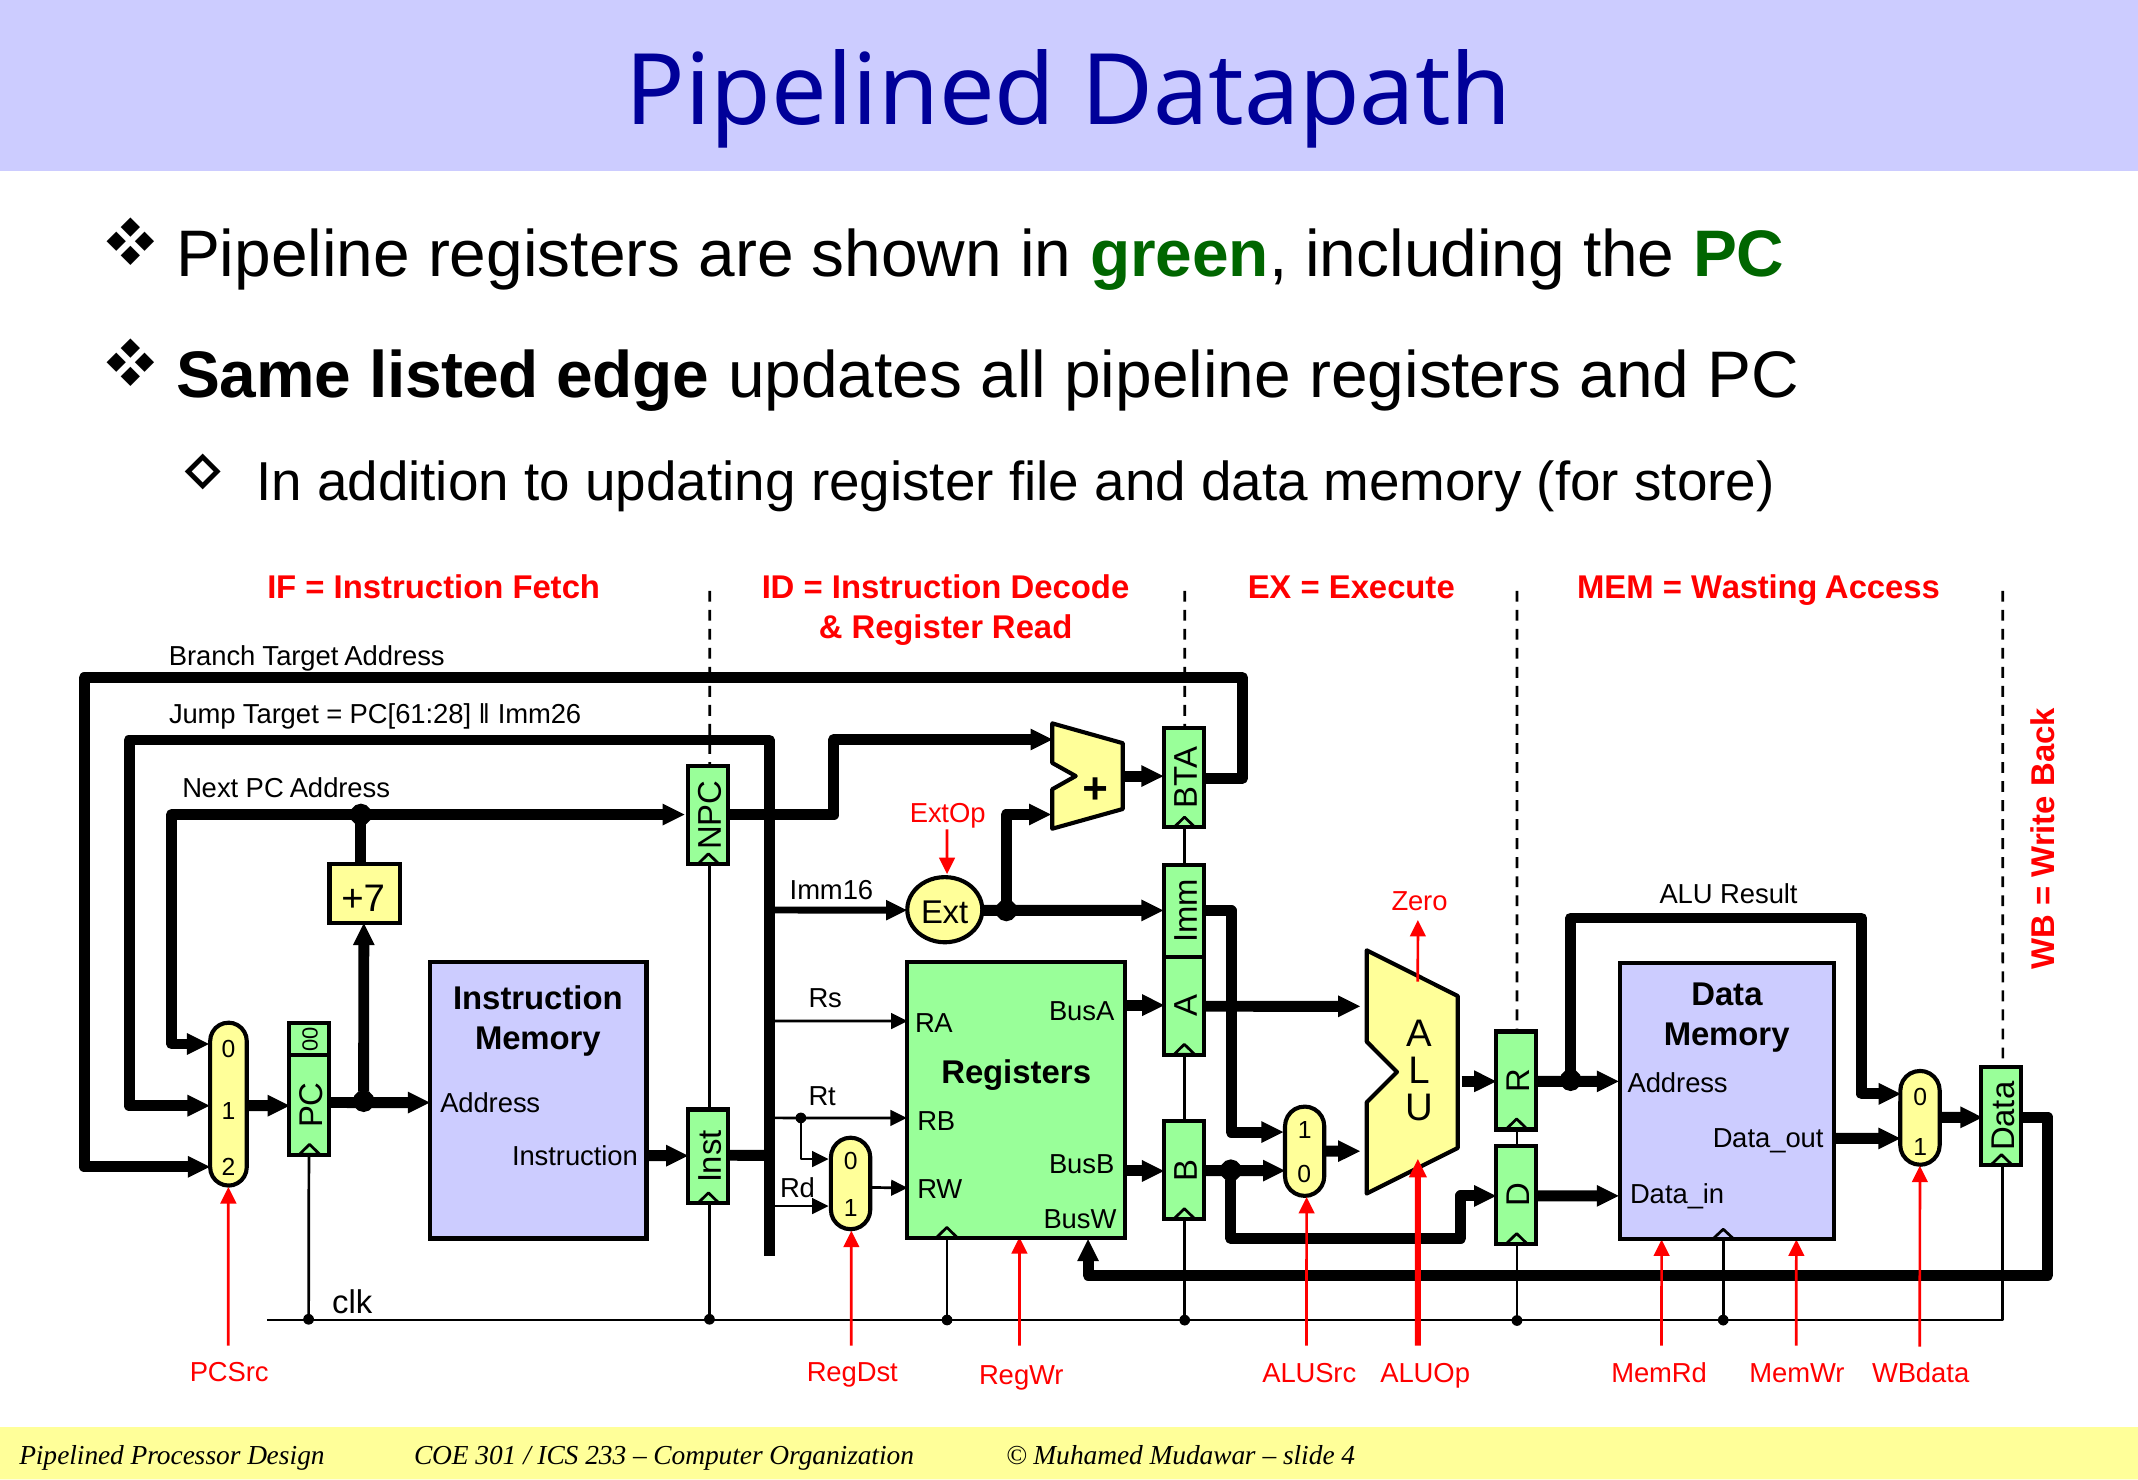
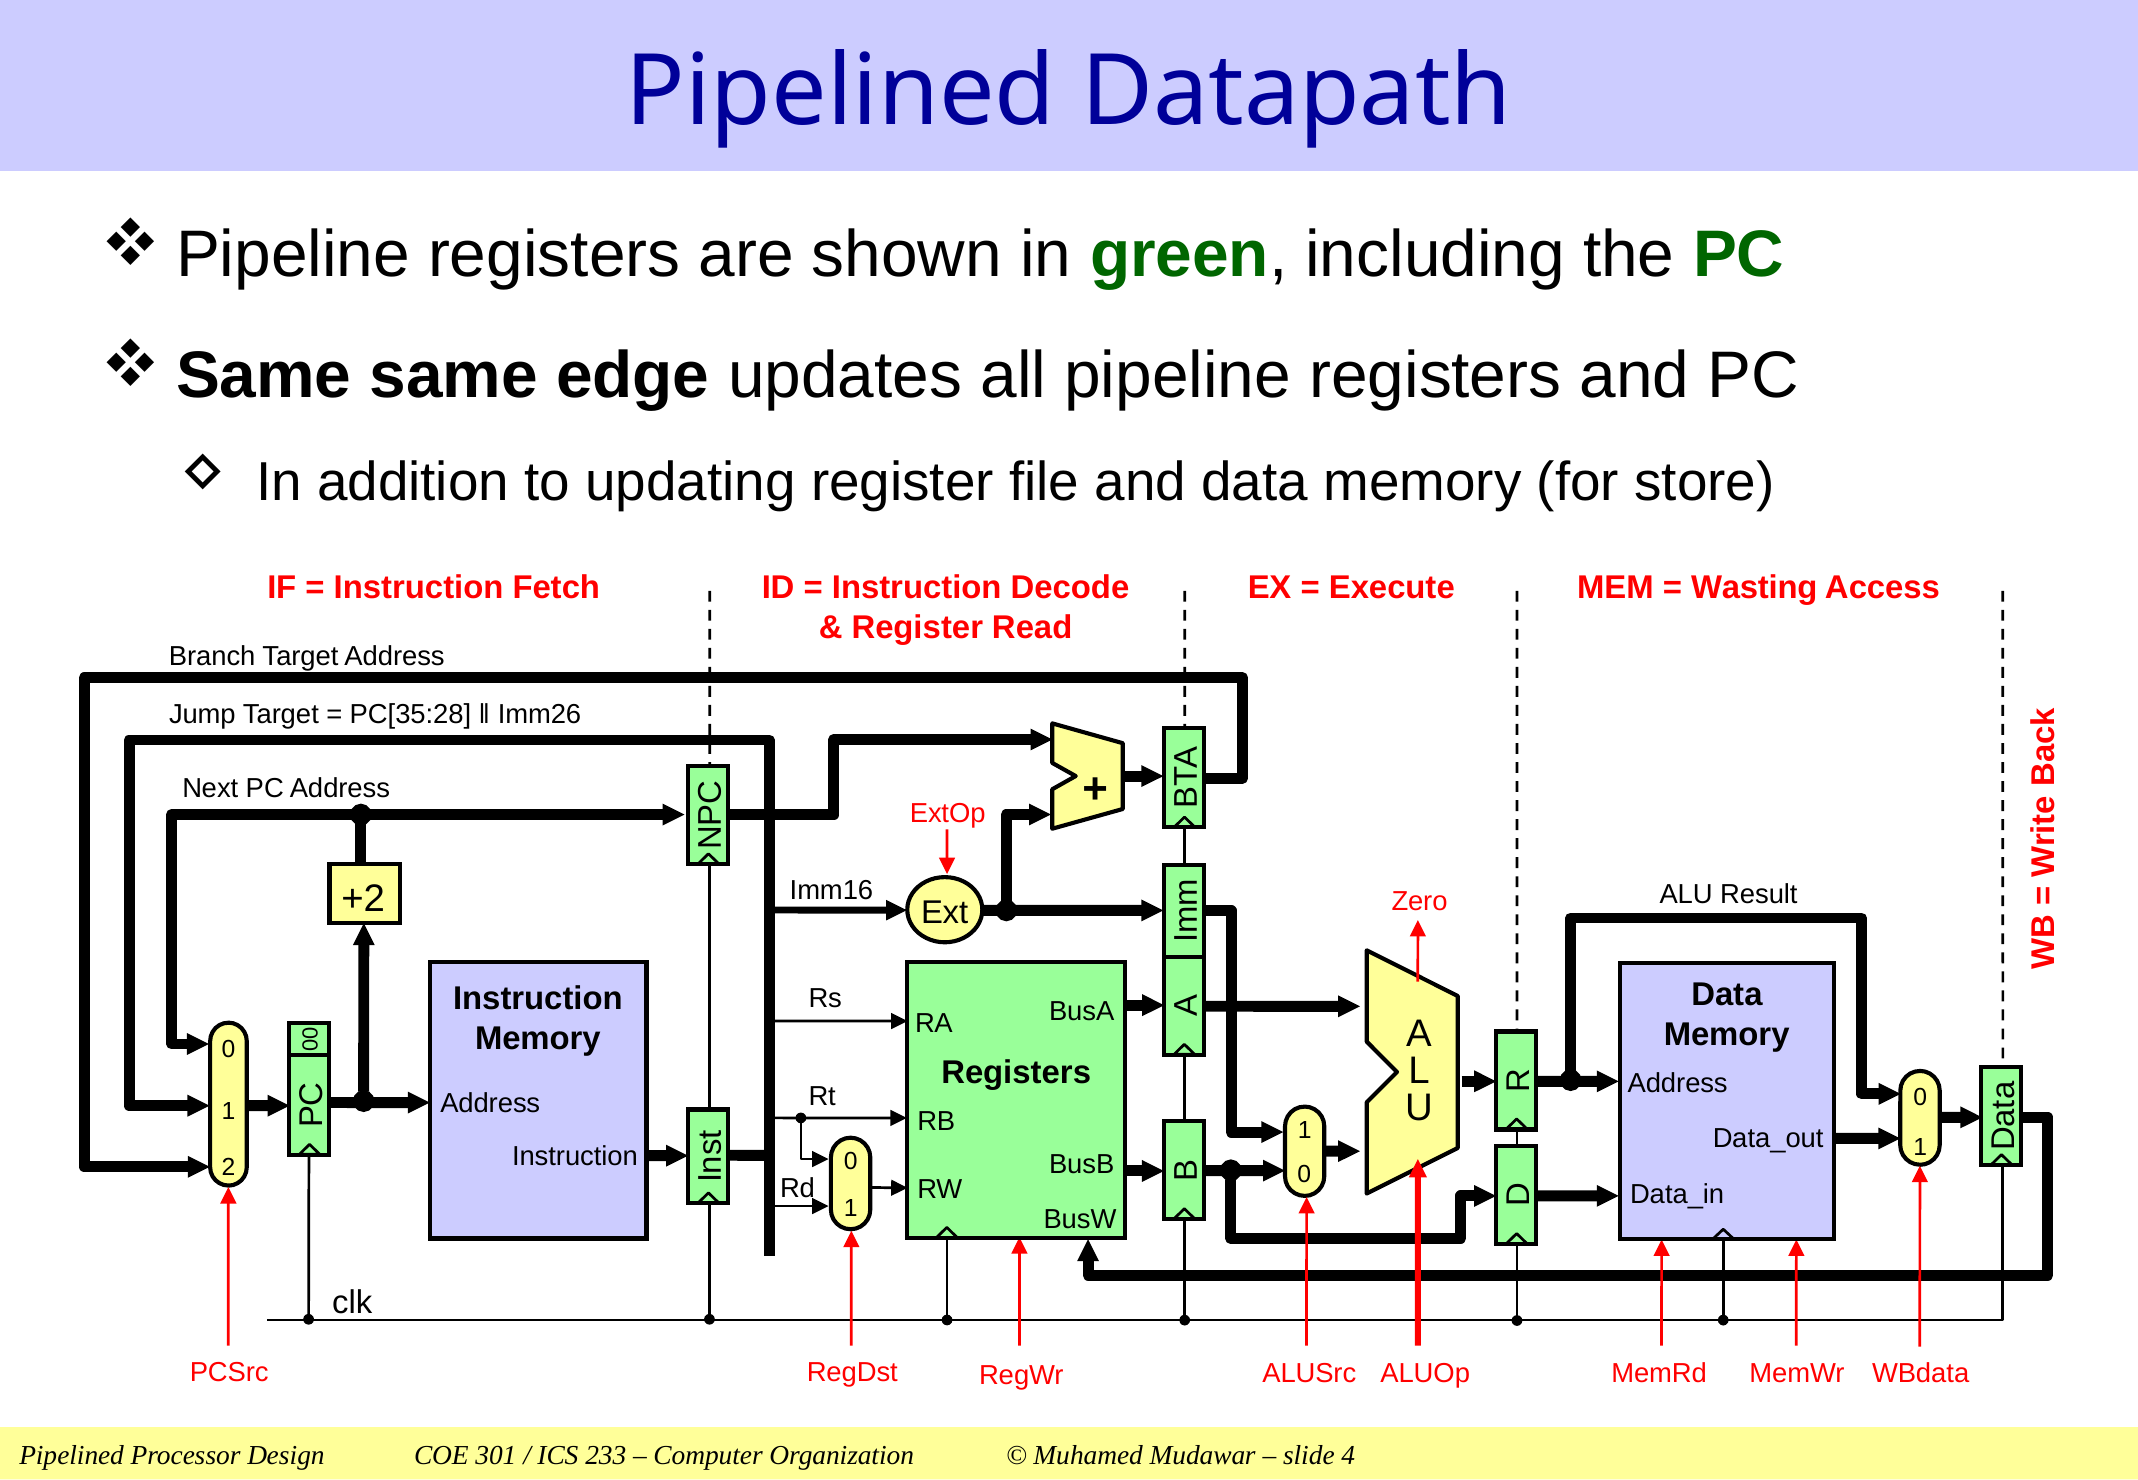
listed: listed -> same
PC[61:28: PC[61:28 -> PC[35:28
+7: +7 -> +2
